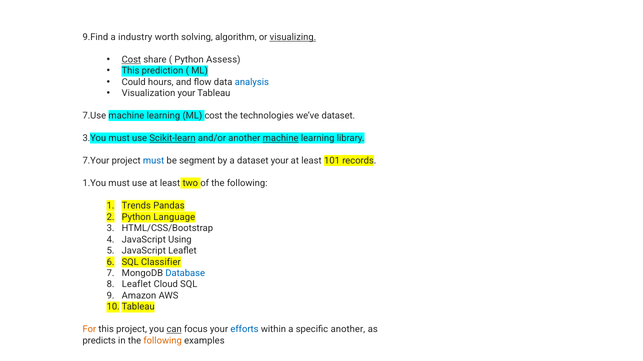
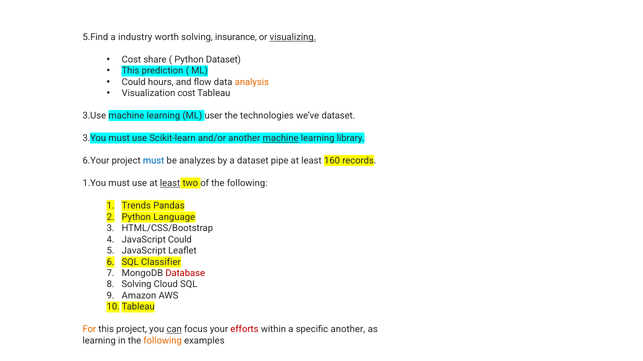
9.Find: 9.Find -> 5.Find
algorithm: algorithm -> insurance
Cost at (131, 60) underline: present -> none
Python Assess: Assess -> Dataset
analysis colour: blue -> orange
Visualization your: your -> cost
7.Use: 7.Use -> 3.Use
ML cost: cost -> user
Scikit-learn underline: present -> none
7.Your: 7.Your -> 6.Your
segment: segment -> analyzes
dataset your: your -> pipe
101: 101 -> 160
least at (170, 184) underline: none -> present
JavaScript Using: Using -> Could
Database colour: blue -> red
Leaflet at (136, 285): Leaflet -> Solving
efforts colour: blue -> red
predicts at (99, 341): predicts -> learning
